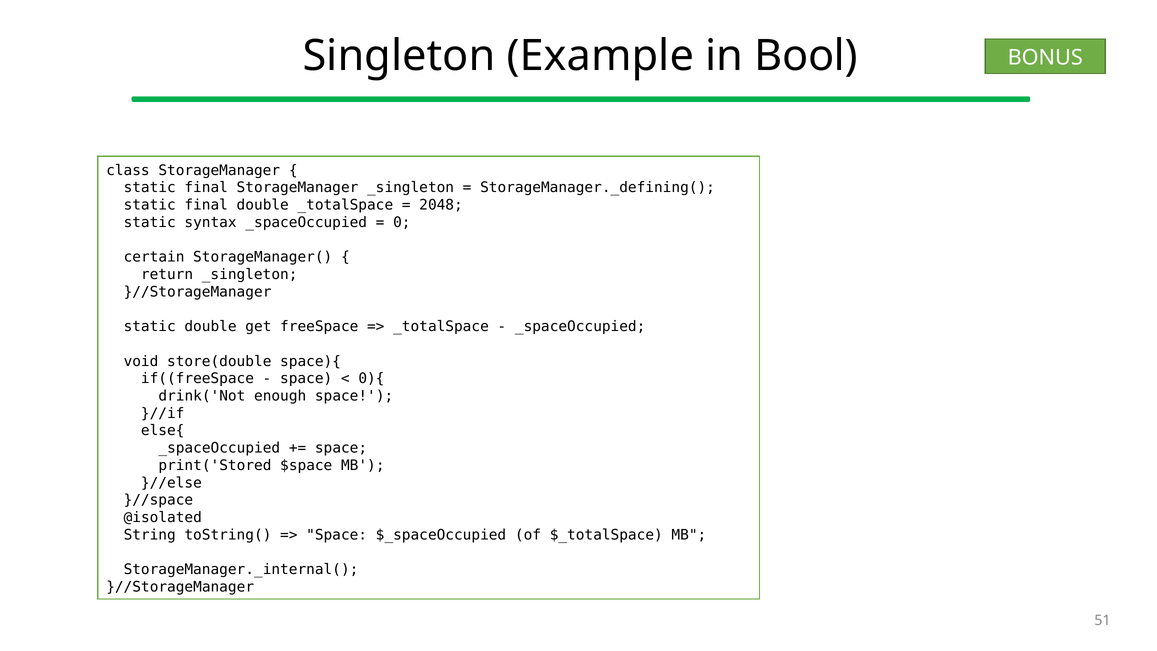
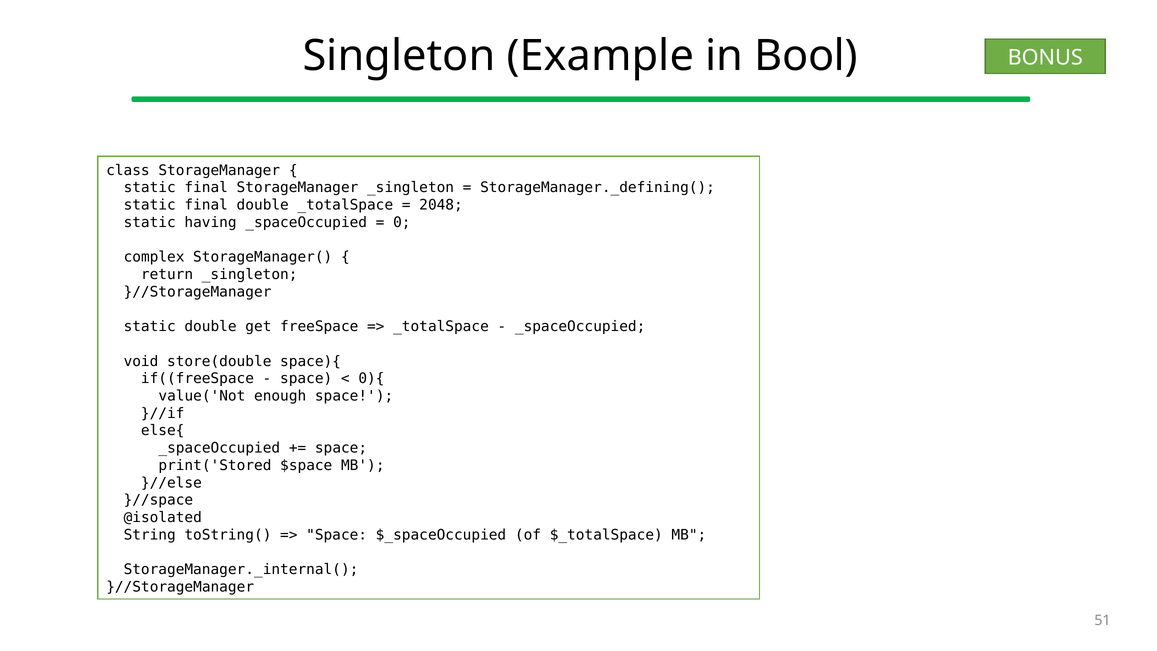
syntax: syntax -> having
certain: certain -> complex
drink('Not: drink('Not -> value('Not
